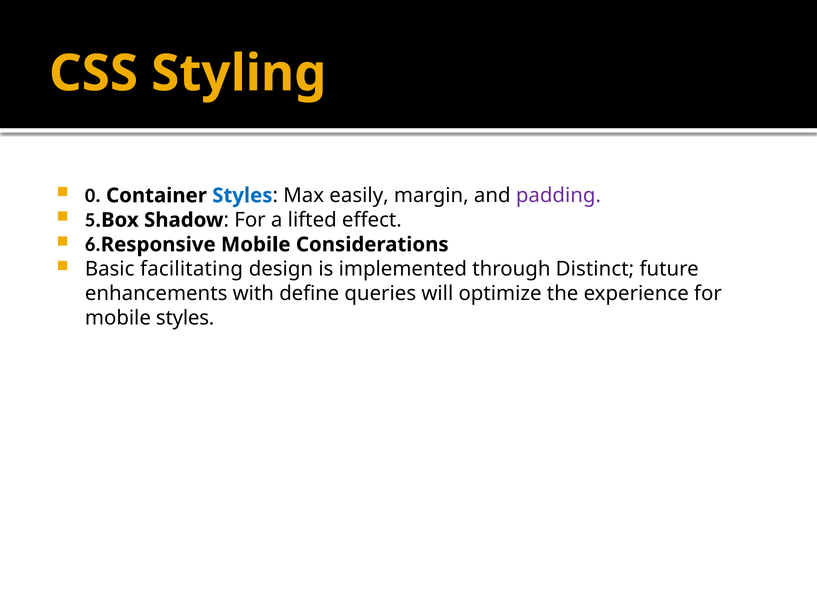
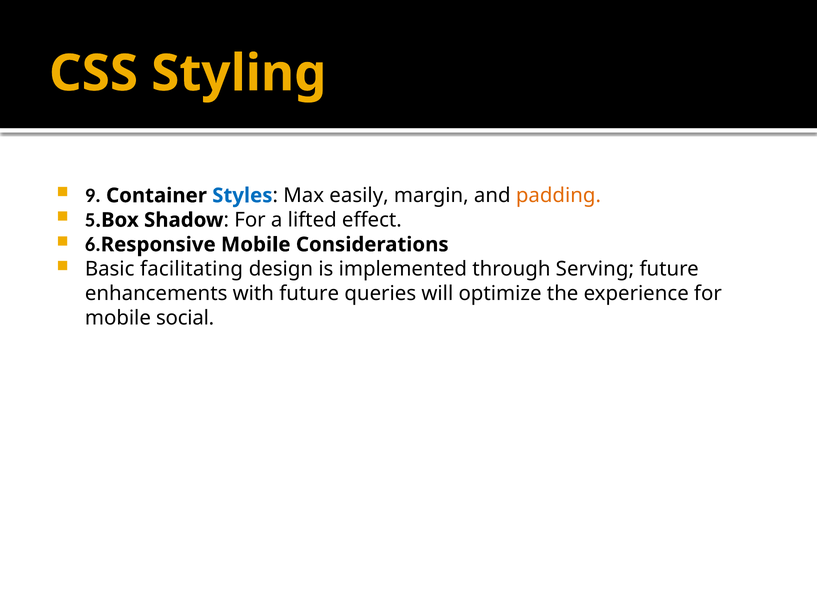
0: 0 -> 9
padding colour: purple -> orange
Distinct: Distinct -> Serving
with define: define -> future
mobile styles: styles -> social
